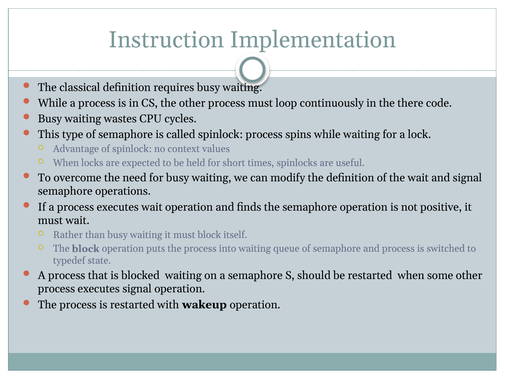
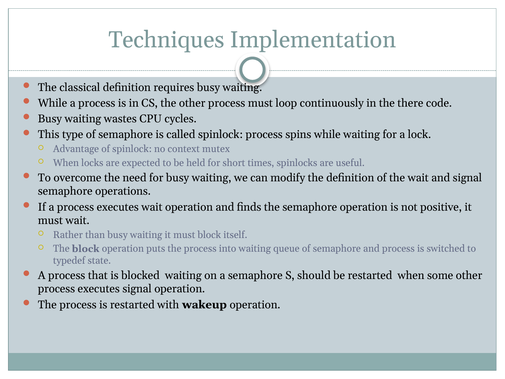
Instruction: Instruction -> Techniques
values: values -> mutex
